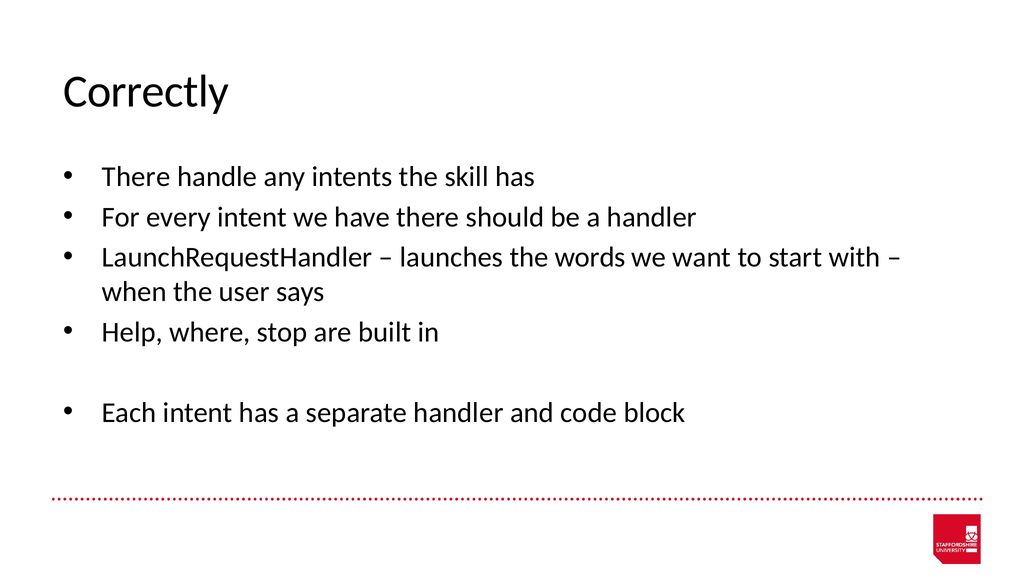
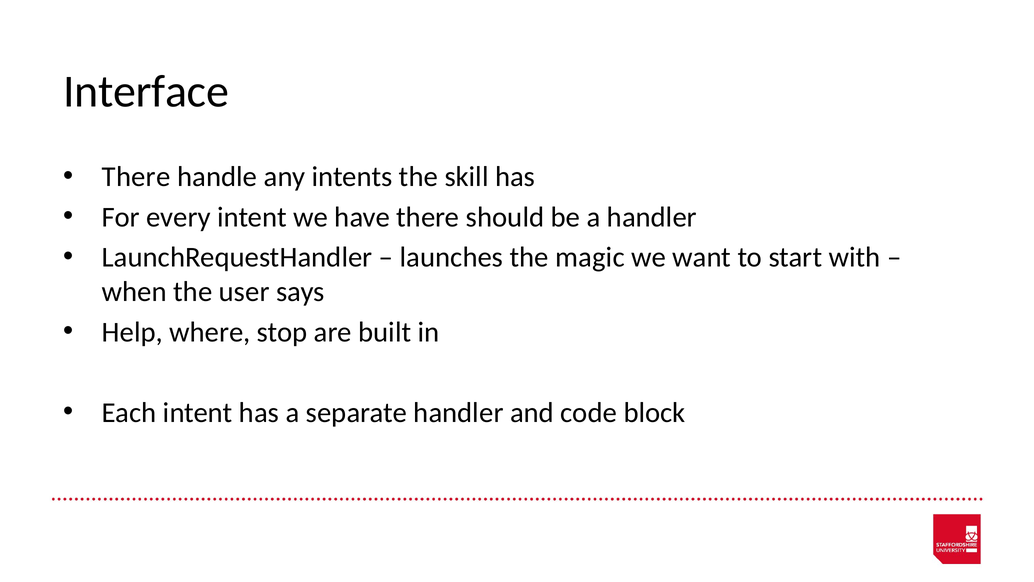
Correctly: Correctly -> Interface
words: words -> magic
